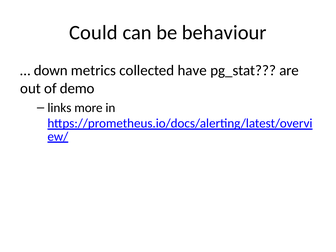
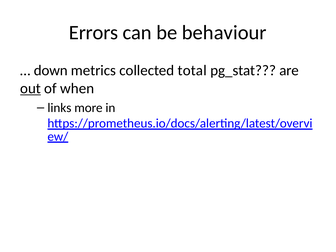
Could: Could -> Errors
have: have -> total
out underline: none -> present
demo: demo -> when
